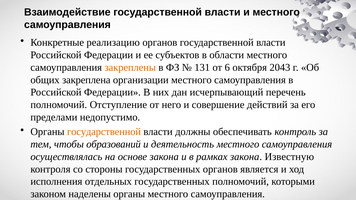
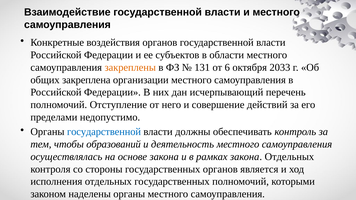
реализацию: реализацию -> воздействия
2043: 2043 -> 2033
государственной at (104, 132) colour: orange -> blue
закона Известную: Известную -> Отдельных
